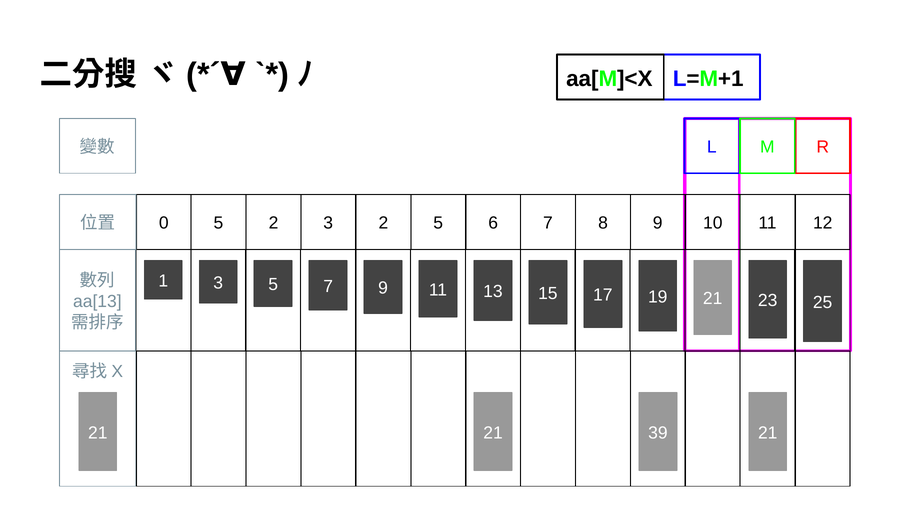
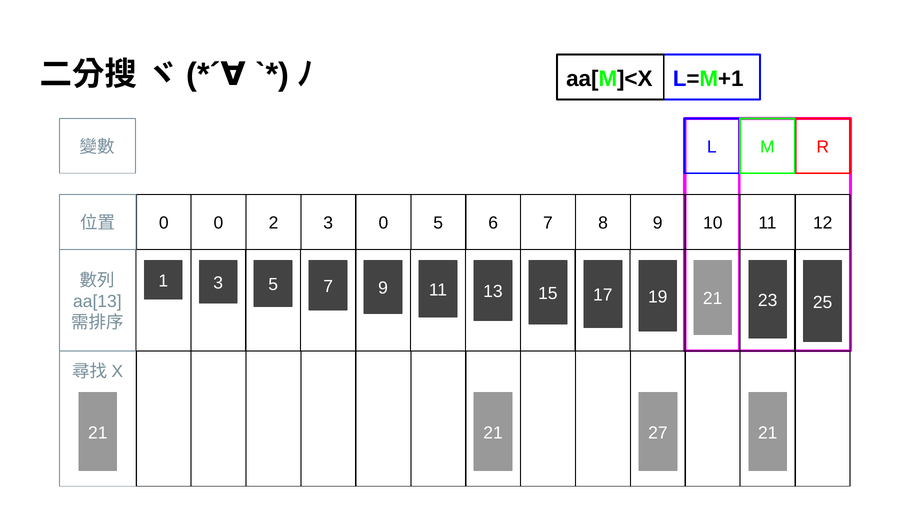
0 5: 5 -> 0
3 2: 2 -> 0
39: 39 -> 27
